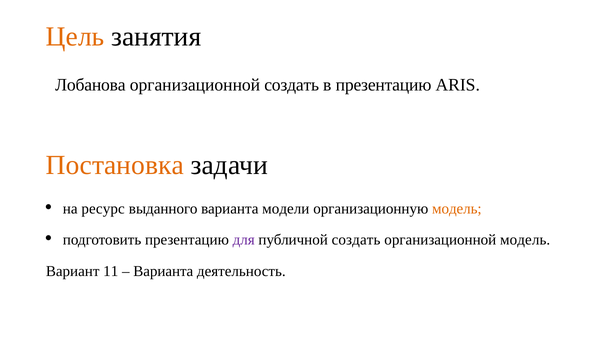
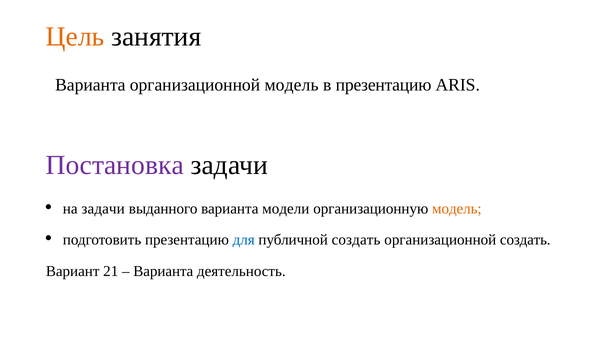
Лобанова at (90, 85): Лобанова -> Варианта
организационной создать: создать -> модель
Постановка colour: orange -> purple
на ресурс: ресурс -> задачи
для colour: purple -> blue
организационной модель: модель -> создать
11: 11 -> 21
